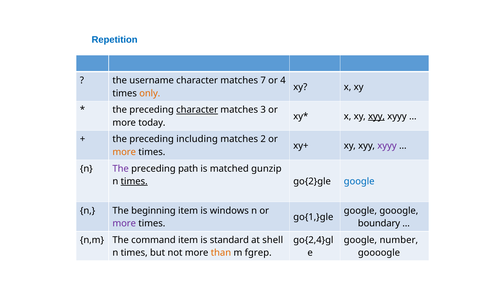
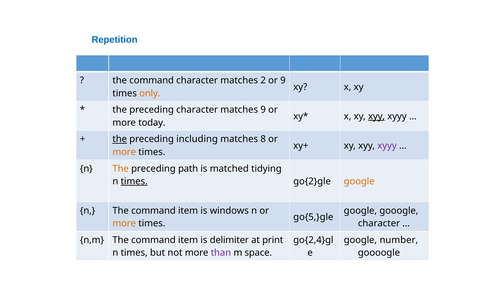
username at (152, 81): username -> command
7: 7 -> 2
or 4: 4 -> 9
character at (197, 110) underline: present -> none
matches 3: 3 -> 9
the at (120, 139) underline: none -> present
2: 2 -> 8
The at (121, 169) colour: purple -> orange
gunzip: gunzip -> tidying
google at (359, 182) colour: blue -> orange
n The beginning: beginning -> command
go{1,}gle: go{1,}gle -> go{5,}gle
more at (124, 224) colour: purple -> orange
boundary at (379, 224): boundary -> character
standard: standard -> delimiter
shell: shell -> print
than colour: orange -> purple
fgrep: fgrep -> space
